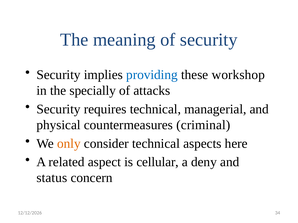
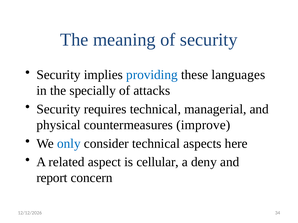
workshop: workshop -> languages
criminal: criminal -> improve
only colour: orange -> blue
status: status -> report
